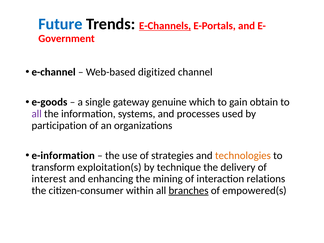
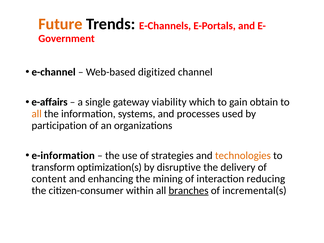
Future colour: blue -> orange
E-Channels underline: present -> none
e-goods: e-goods -> e-affairs
genuine: genuine -> viability
all at (37, 114) colour: purple -> orange
exploitation(s: exploitation(s -> optimization(s
technique: technique -> disruptive
interest: interest -> content
relations: relations -> reducing
empowered(s: empowered(s -> incremental(s
